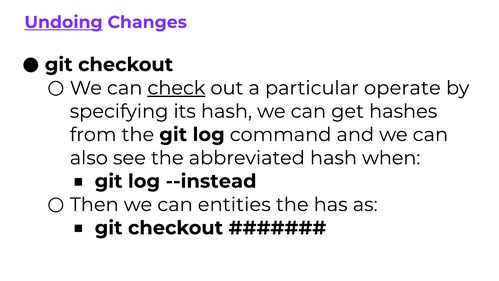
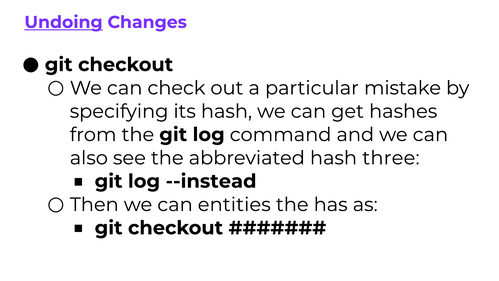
check underline: present -> none
operate: operate -> mistake
when: when -> three
